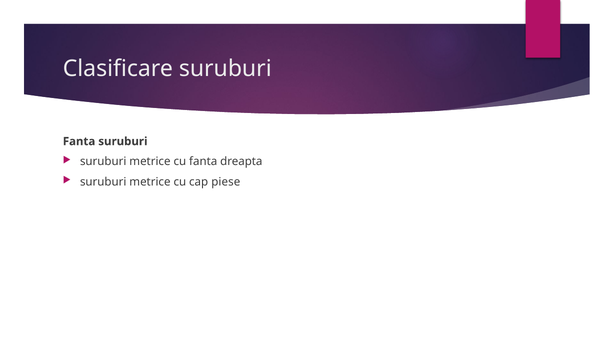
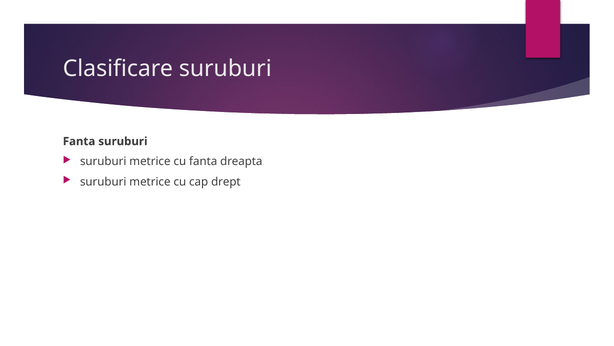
piese: piese -> drept
